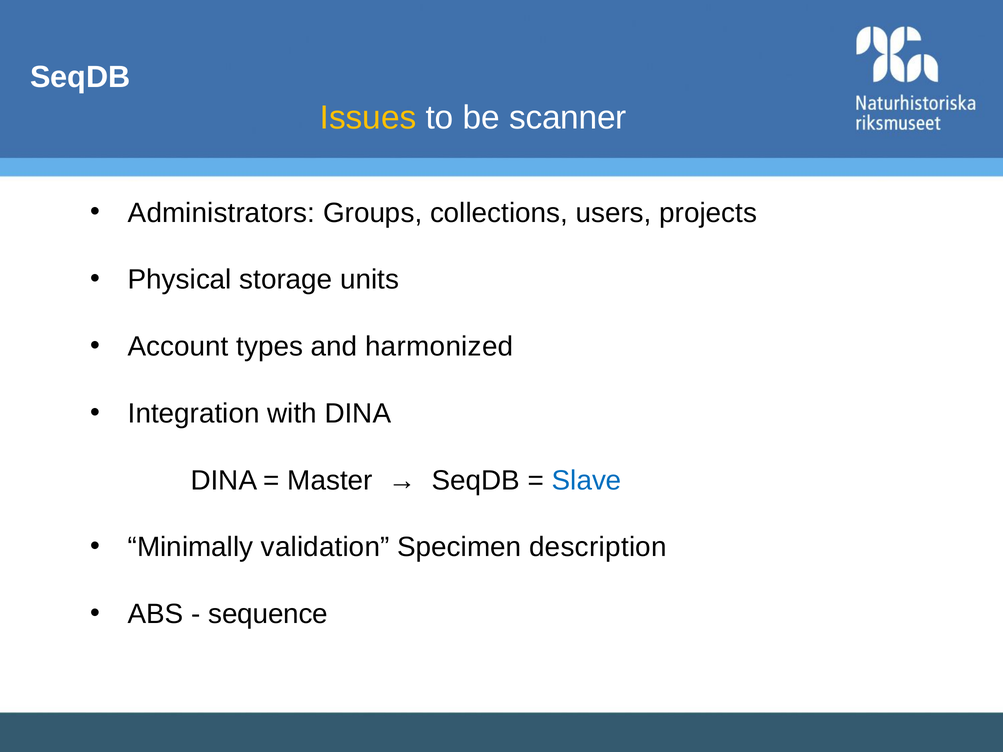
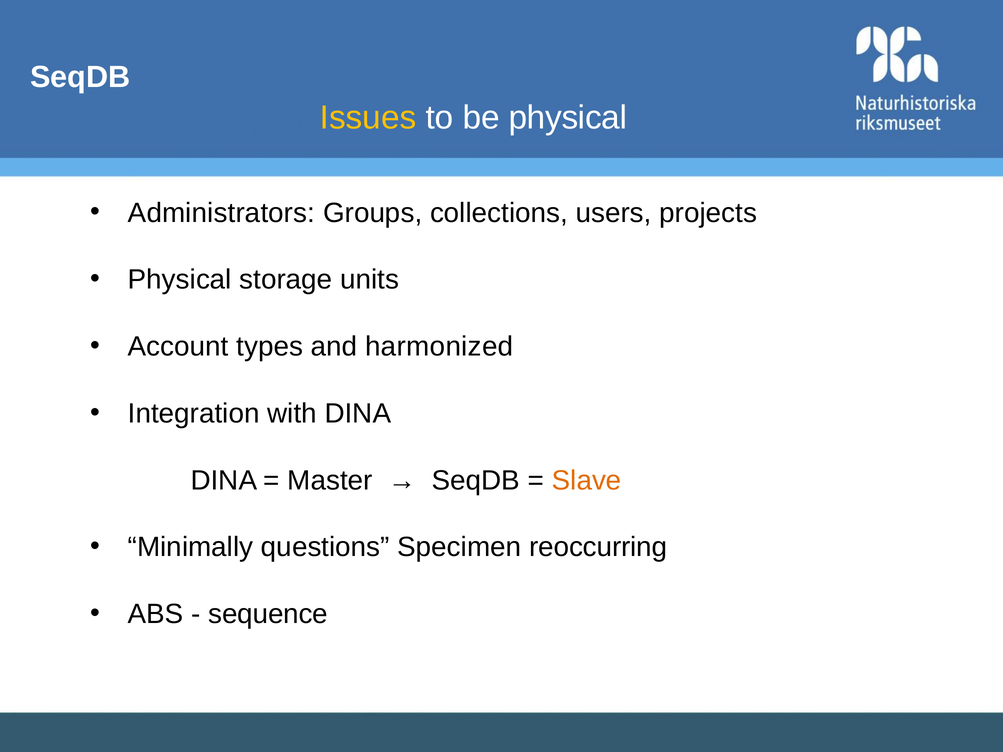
be scanner: scanner -> physical
Slave colour: blue -> orange
validation: validation -> questions
description: description -> reoccurring
